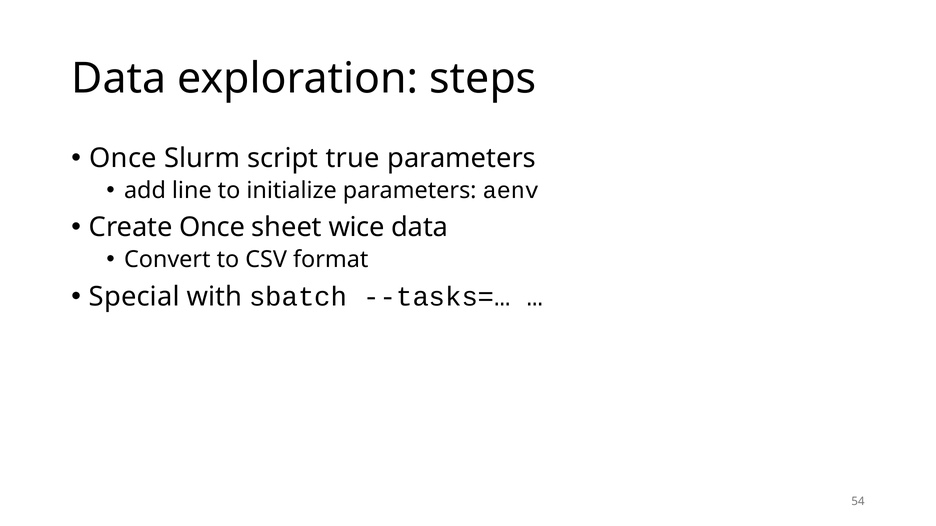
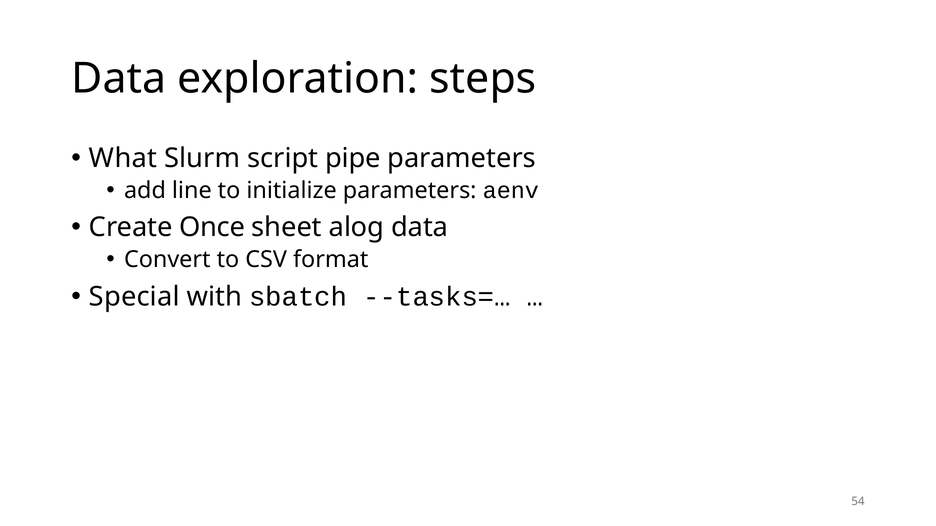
Once at (123, 158): Once -> What
true: true -> pipe
wice: wice -> alog
